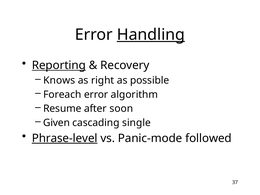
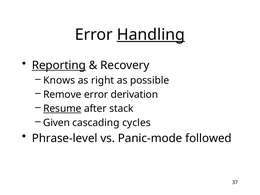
Foreach: Foreach -> Remove
algorithm: algorithm -> derivation
Resume underline: none -> present
soon: soon -> stack
single: single -> cycles
Phrase-level underline: present -> none
